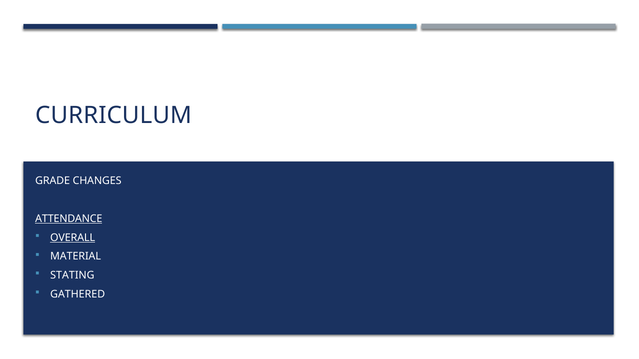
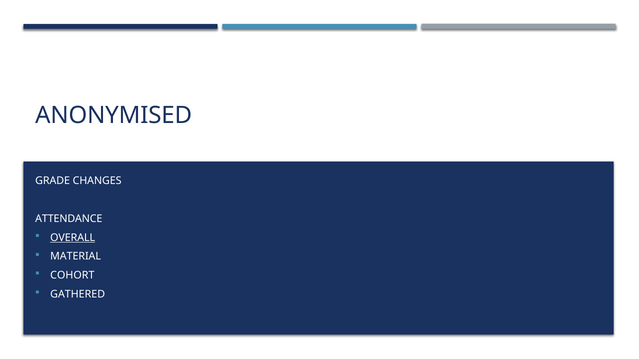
CURRICULUM: CURRICULUM -> ANONYMISED
ATTENDANCE underline: present -> none
STATING: STATING -> COHORT
